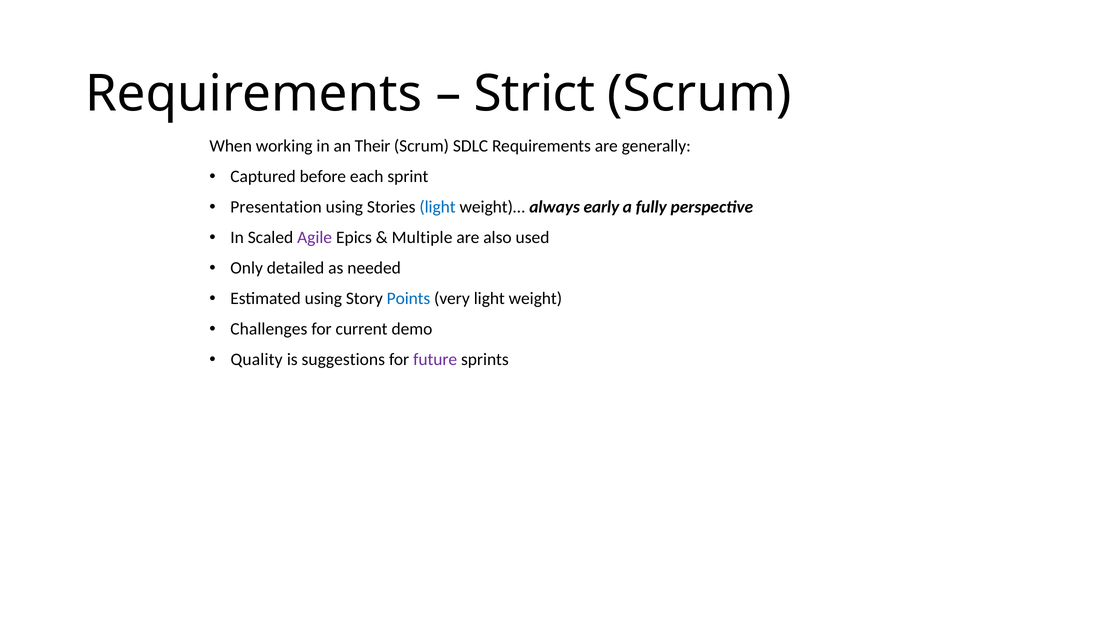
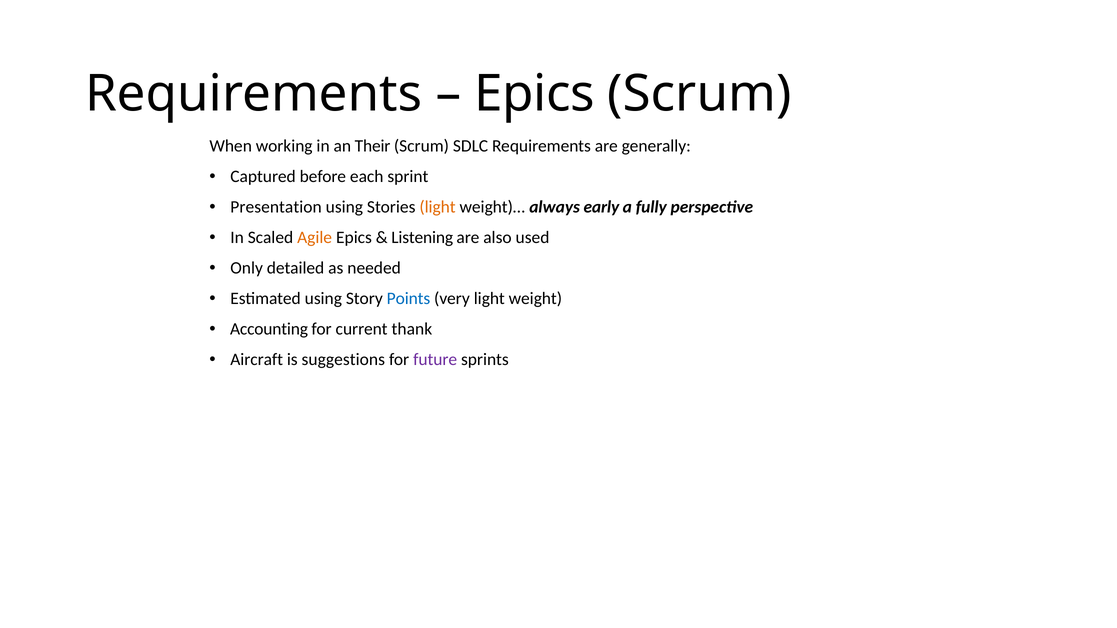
Strict at (535, 94): Strict -> Epics
light at (438, 207) colour: blue -> orange
Agile colour: purple -> orange
Multiple: Multiple -> Listening
Challenges: Challenges -> Accounting
demo: demo -> thank
Quality: Quality -> Aircraft
